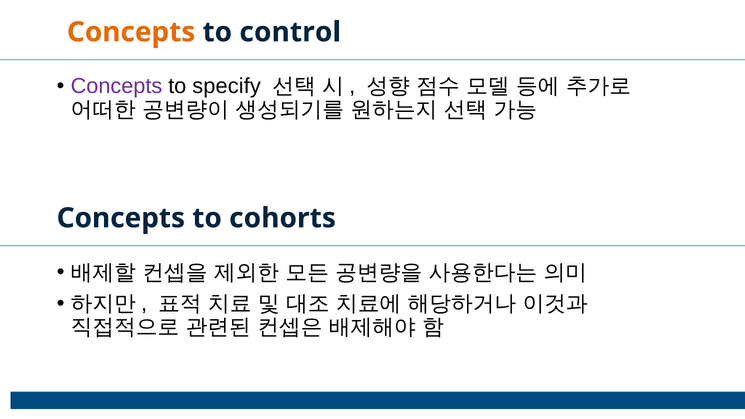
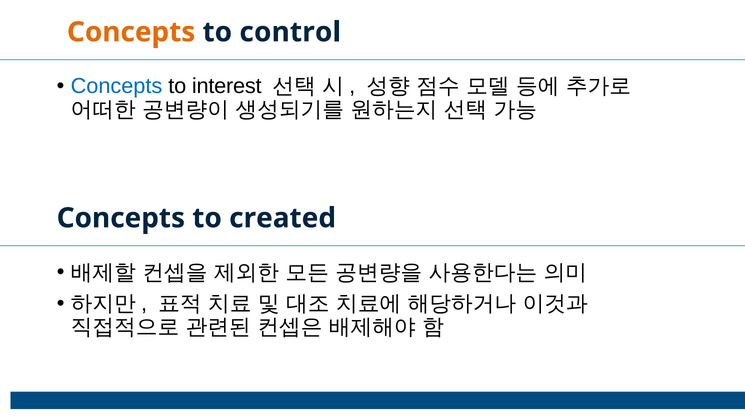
Concepts at (116, 86) colour: purple -> blue
specify: specify -> interest
cohorts: cohorts -> created
